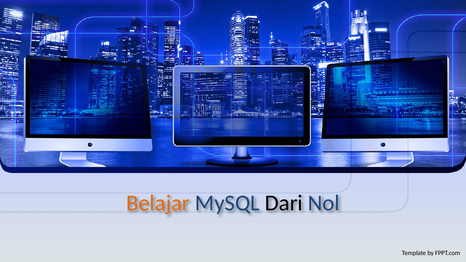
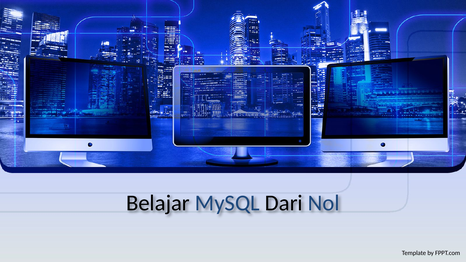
Belajar colour: orange -> black
